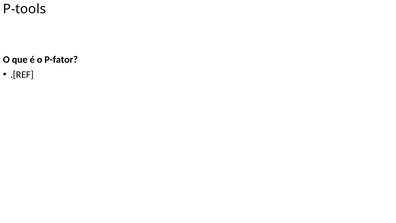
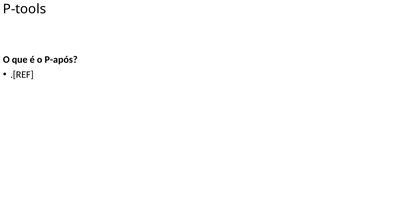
P-fator: P-fator -> P-após
